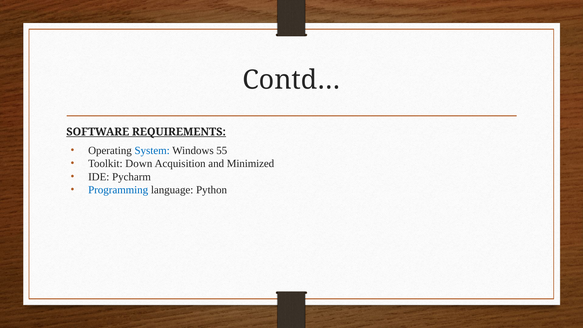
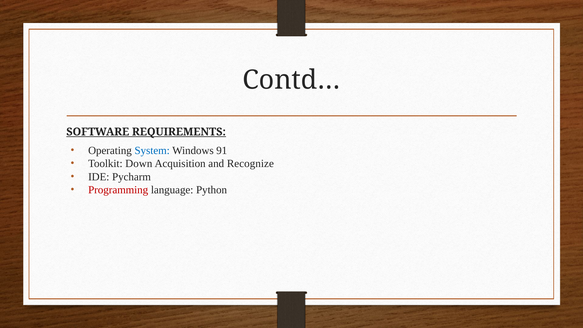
55: 55 -> 91
Minimized: Minimized -> Recognize
Programming colour: blue -> red
